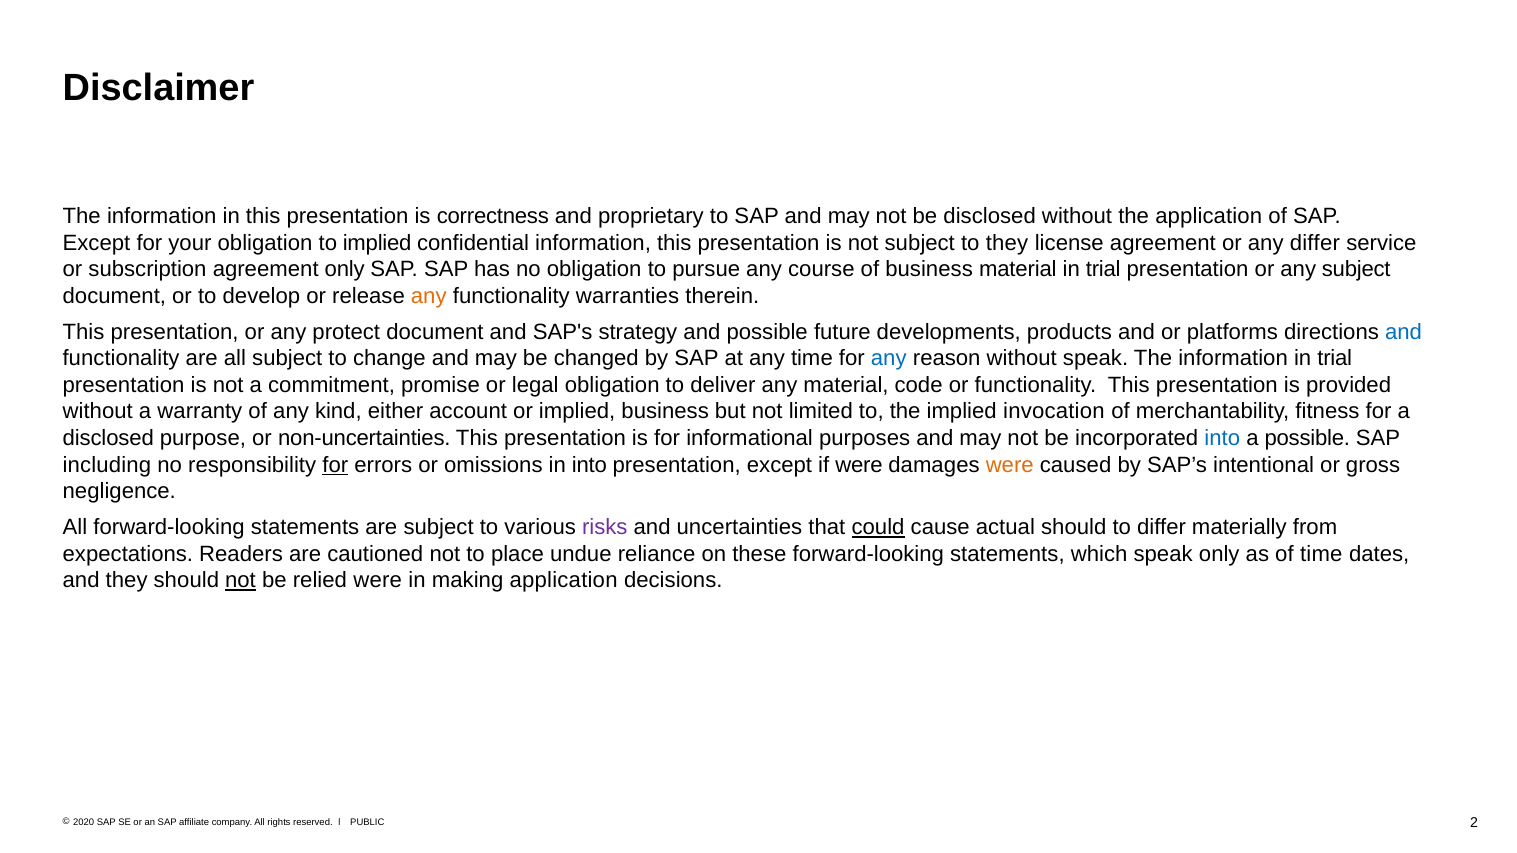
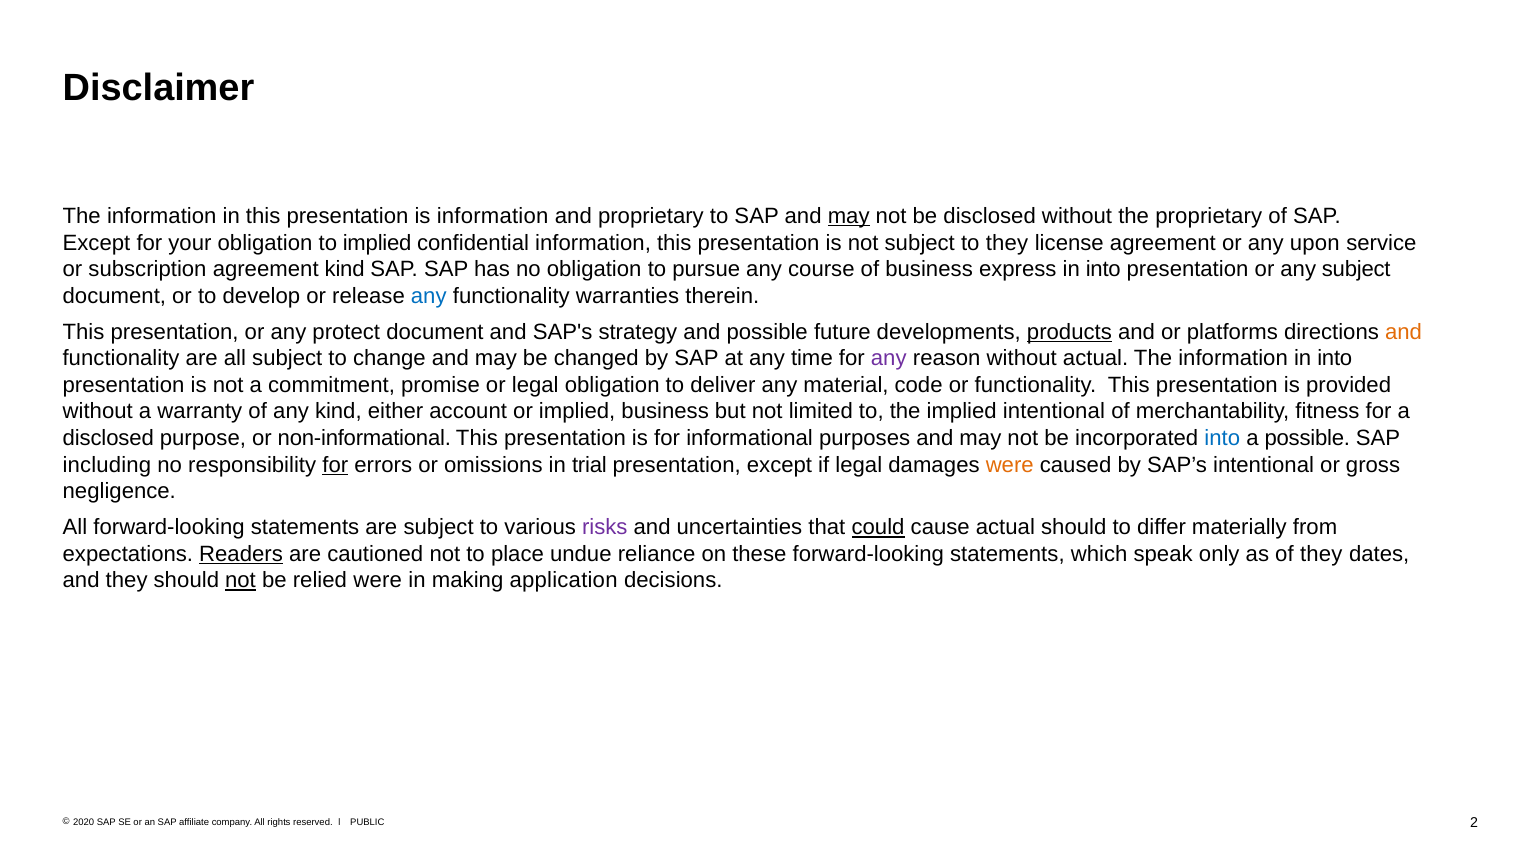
is correctness: correctness -> information
may at (849, 216) underline: none -> present
the application: application -> proprietary
any differ: differ -> upon
agreement only: only -> kind
business material: material -> express
trial at (1103, 269): trial -> into
any at (429, 296) colour: orange -> blue
products underline: none -> present
and at (1403, 332) colour: blue -> orange
any at (889, 359) colour: blue -> purple
without speak: speak -> actual
information in trial: trial -> into
implied invocation: invocation -> intentional
non-uncertainties: non-uncertainties -> non-informational
in into: into -> trial
if were: were -> legal
Readers underline: none -> present
of time: time -> they
